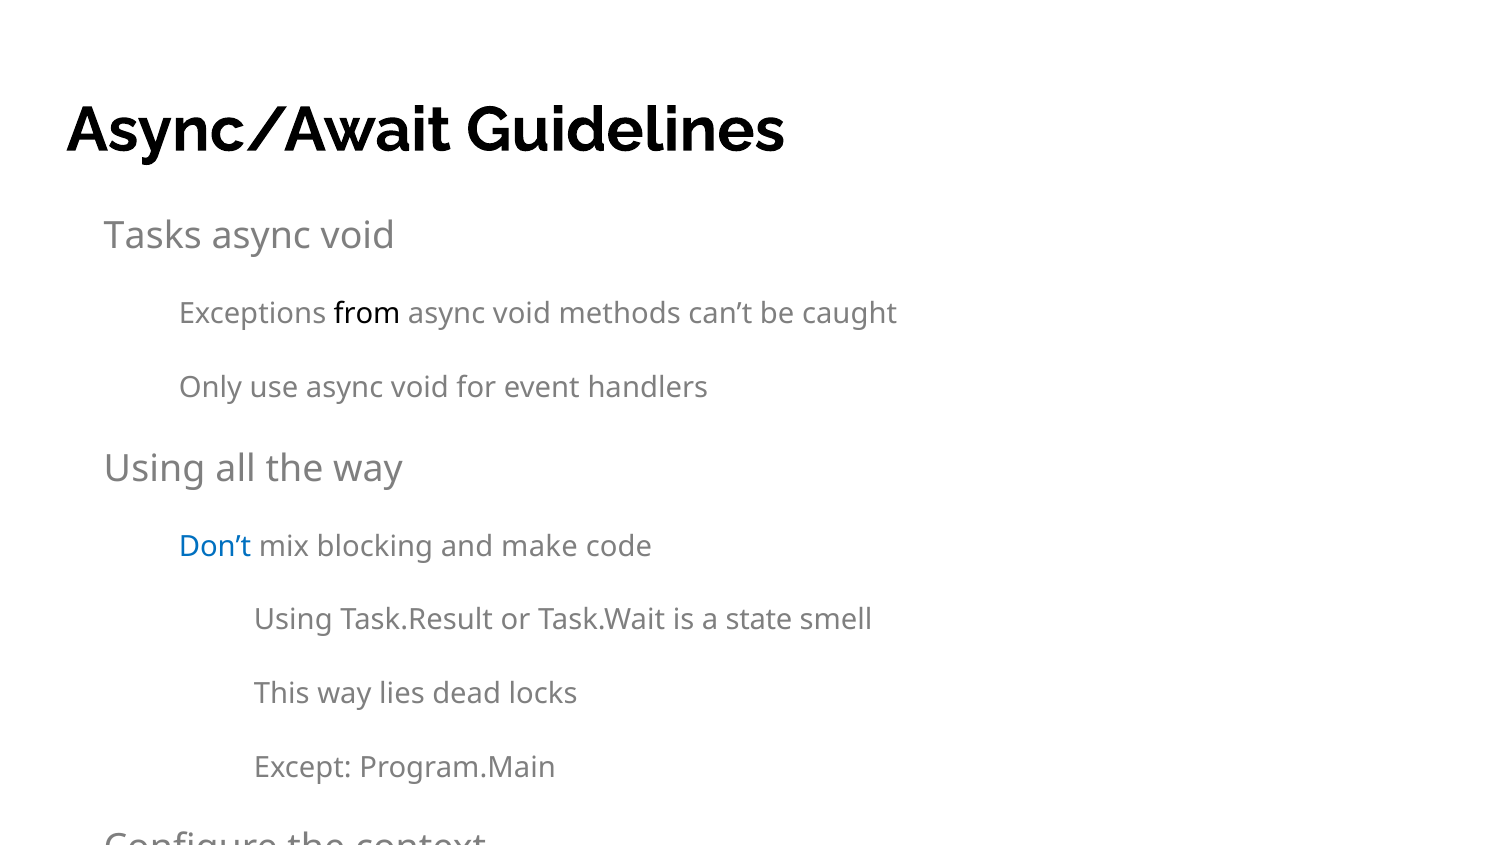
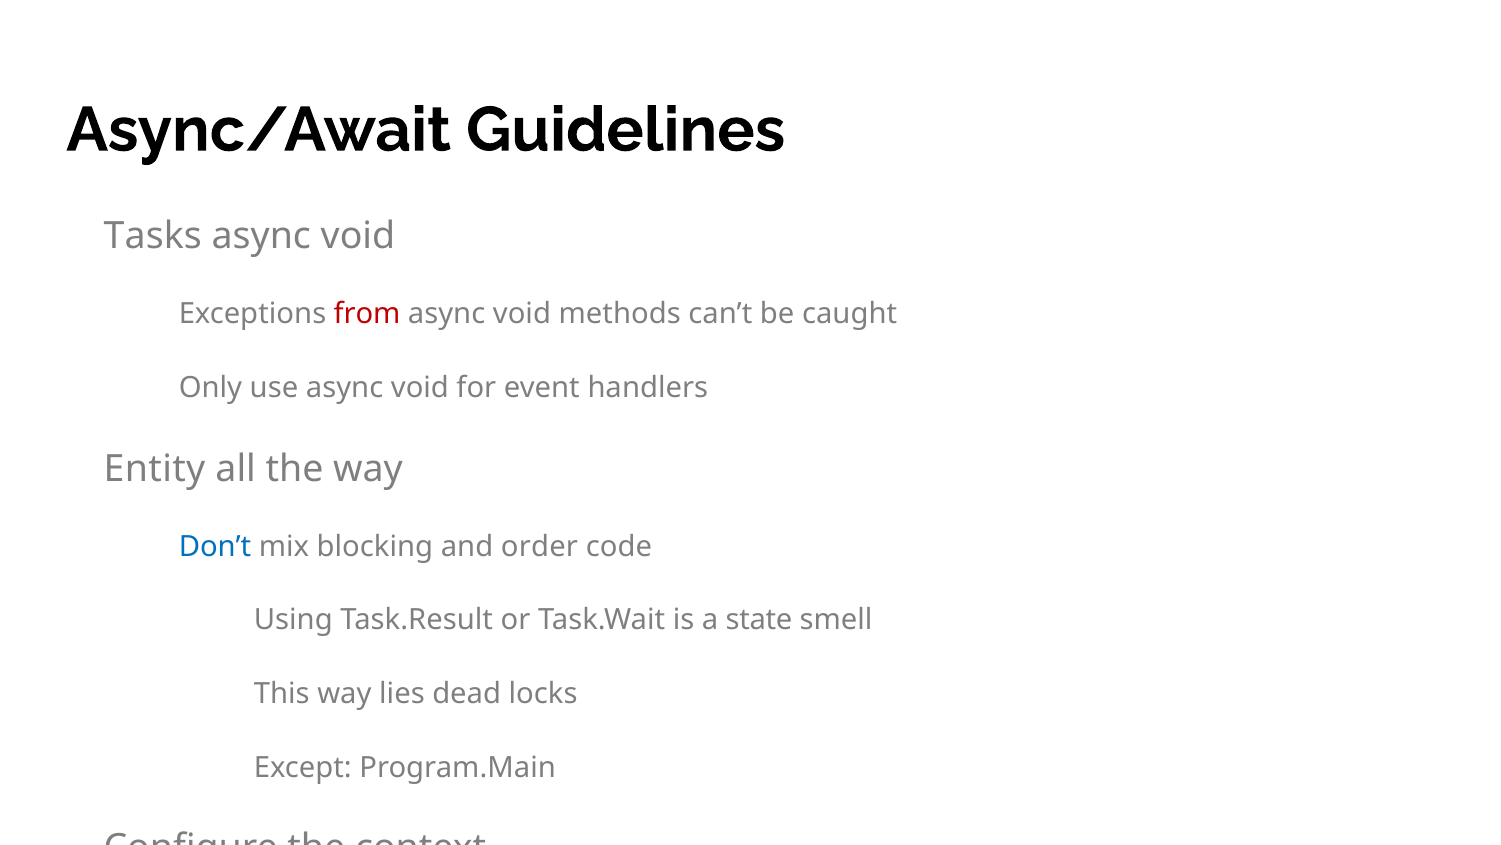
from colour: black -> red
Using at (155, 468): Using -> Entity
make: make -> order
